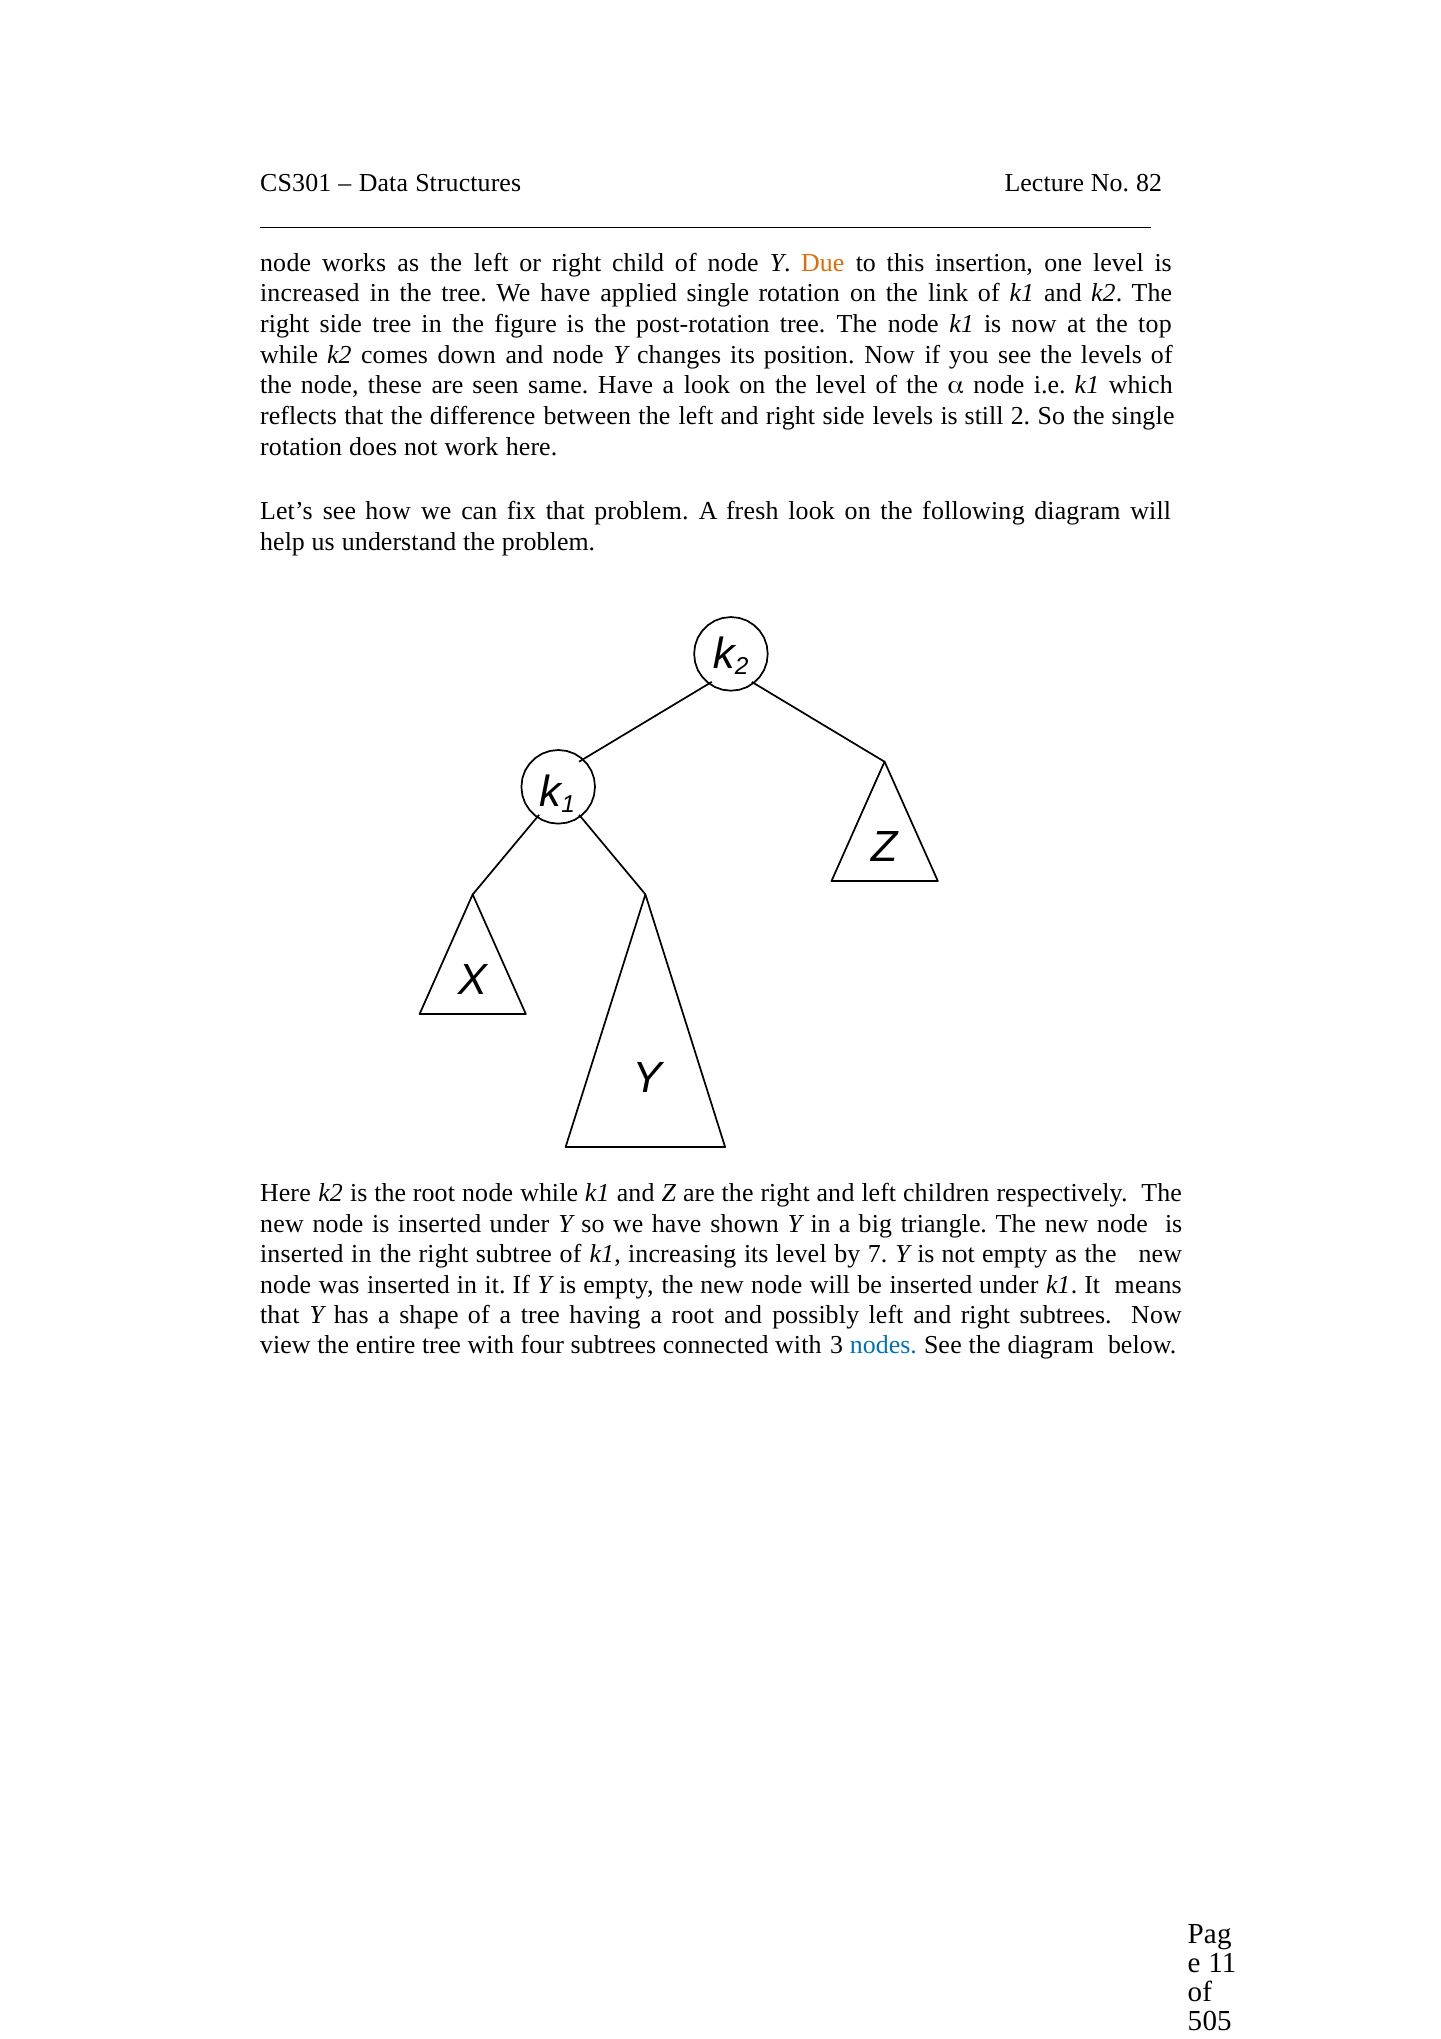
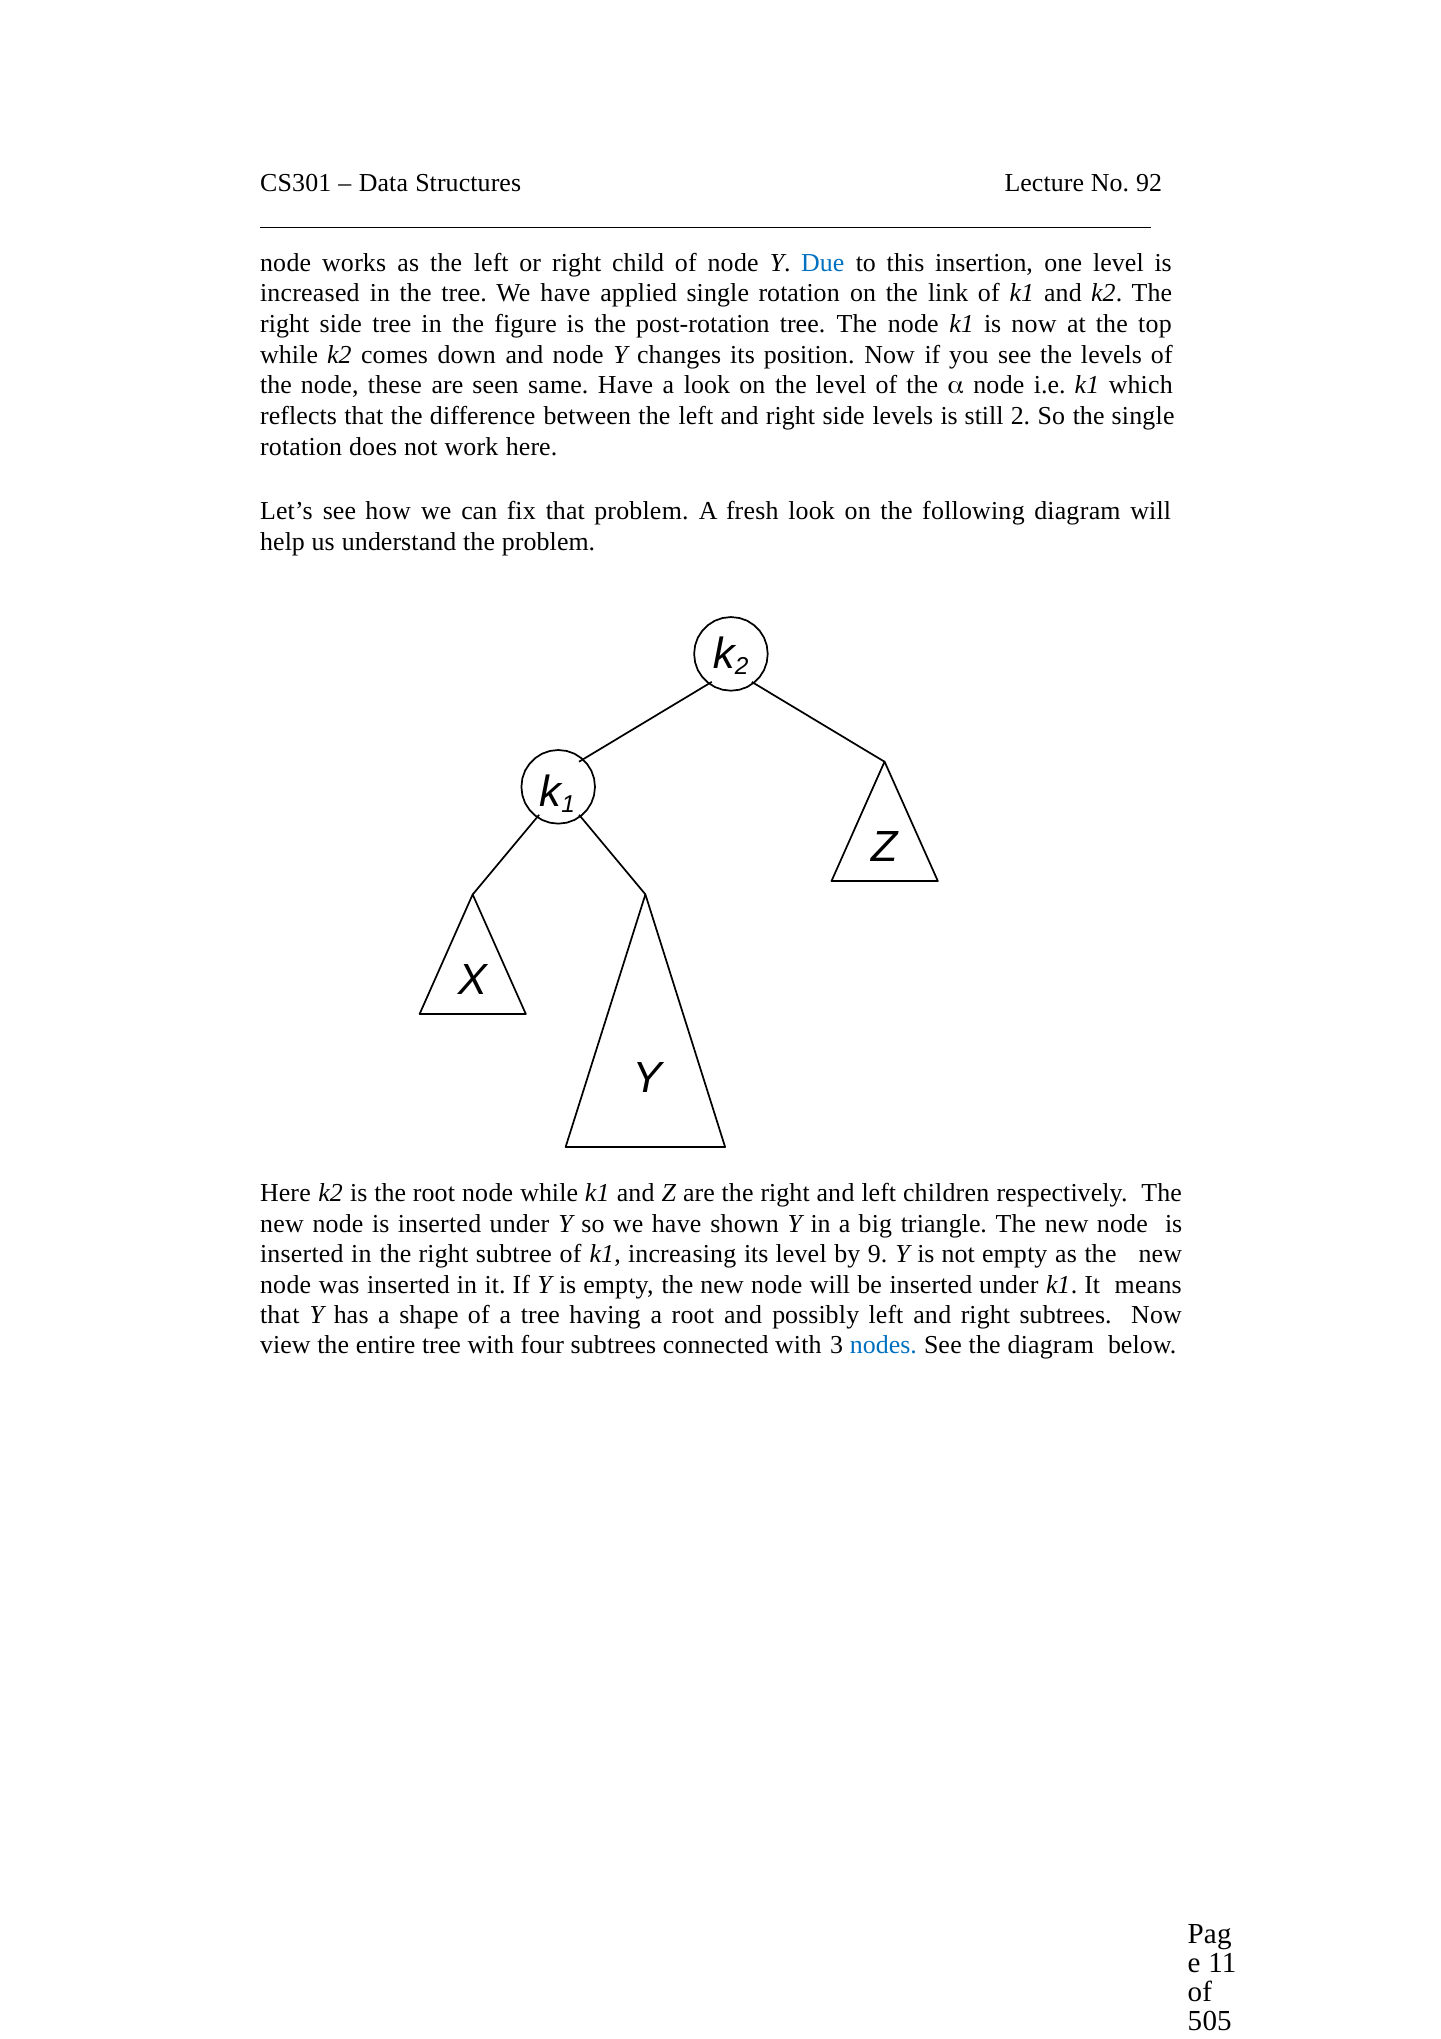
82: 82 -> 92
Due colour: orange -> blue
7: 7 -> 9
